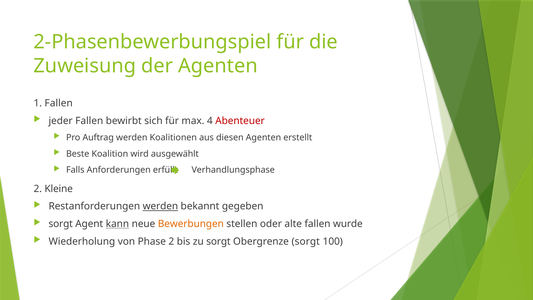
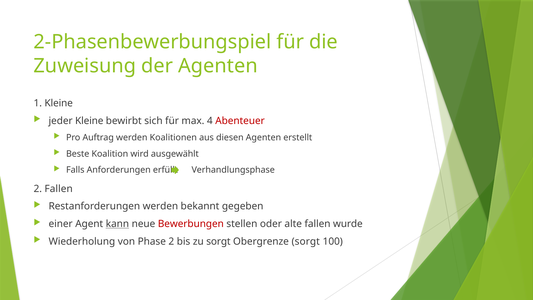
1 Fallen: Fallen -> Kleine
jeder Fallen: Fallen -> Kleine
2 Kleine: Kleine -> Fallen
werden at (160, 206) underline: present -> none
sorgt at (61, 224): sorgt -> einer
Bewerbungen colour: orange -> red
